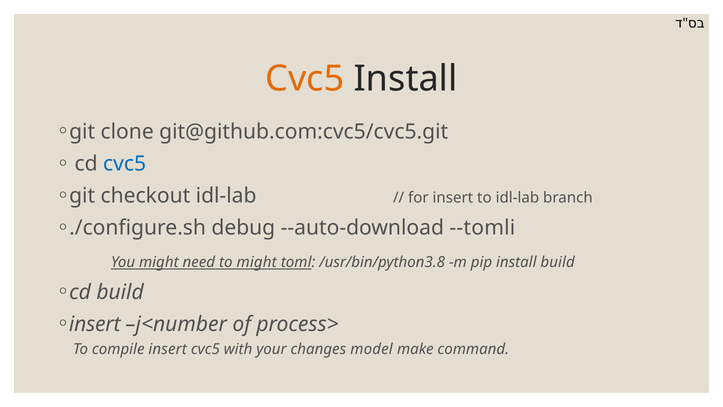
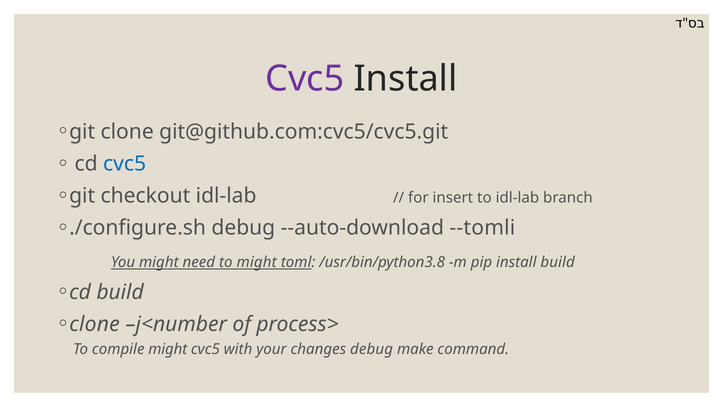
Cvc5 at (305, 79) colour: orange -> purple
insert at (95, 324): insert -> clone
compile insert: insert -> might
changes model: model -> debug
